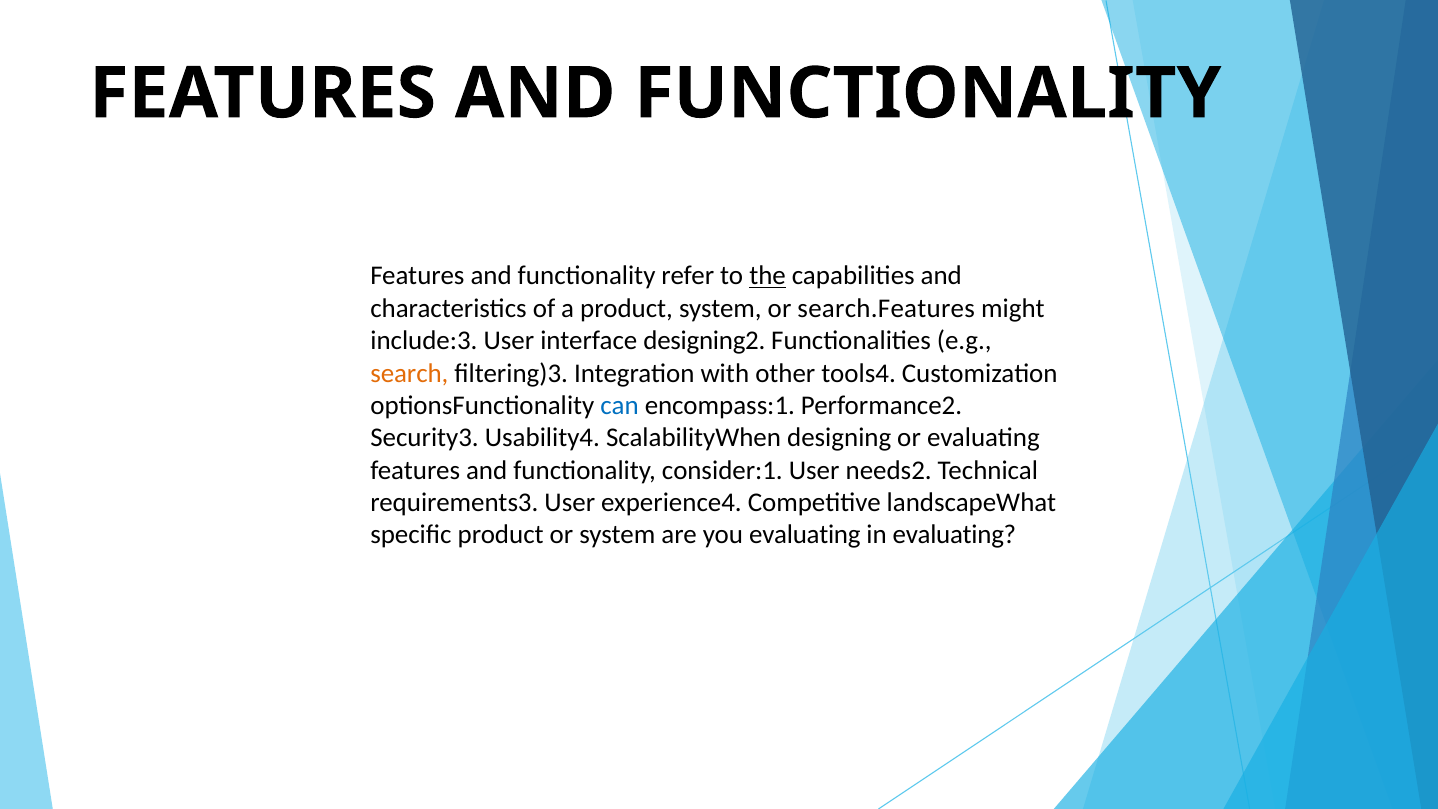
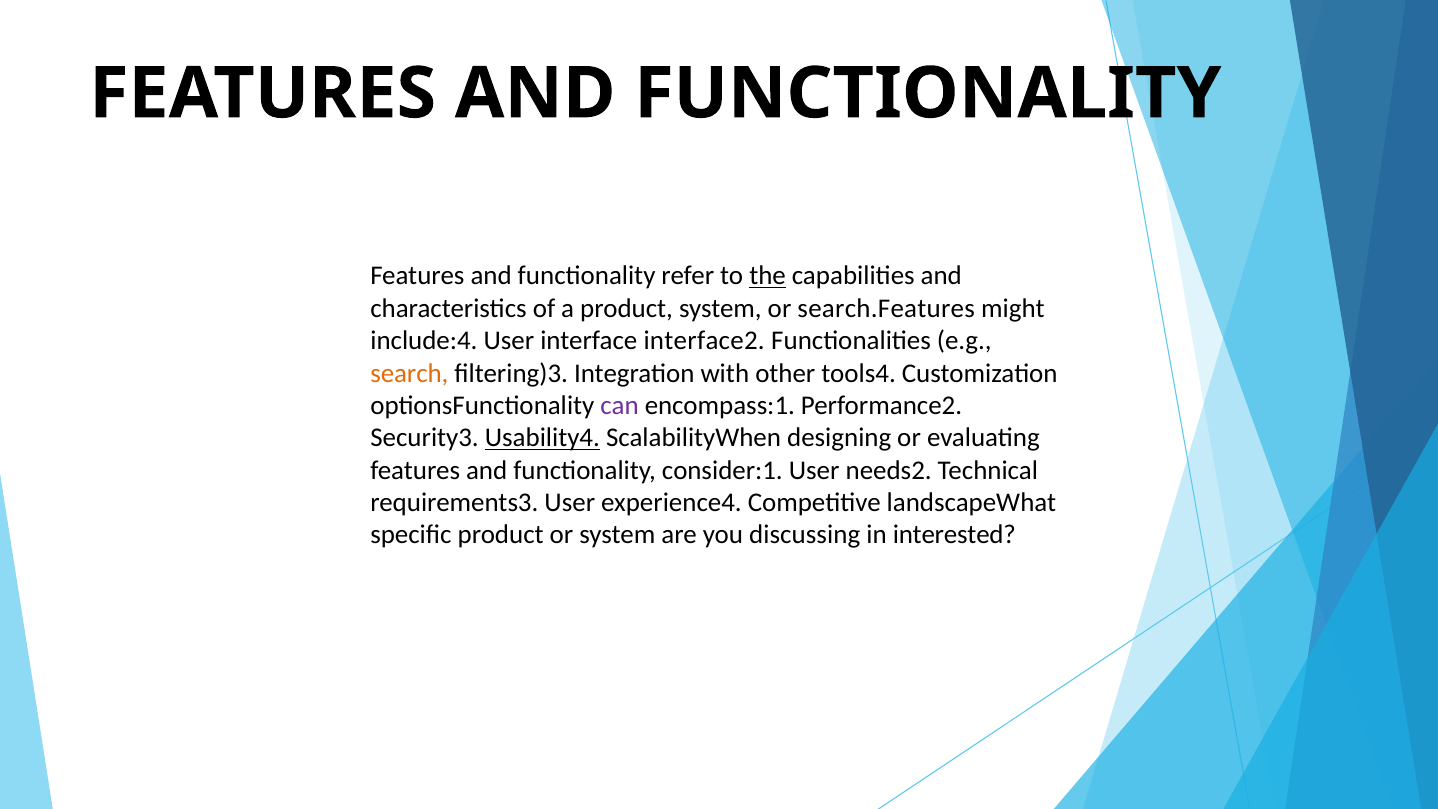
include:3: include:3 -> include:4
designing2: designing2 -> interface2
can colour: blue -> purple
Usability4 underline: none -> present
you evaluating: evaluating -> discussing
in evaluating: evaluating -> interested
